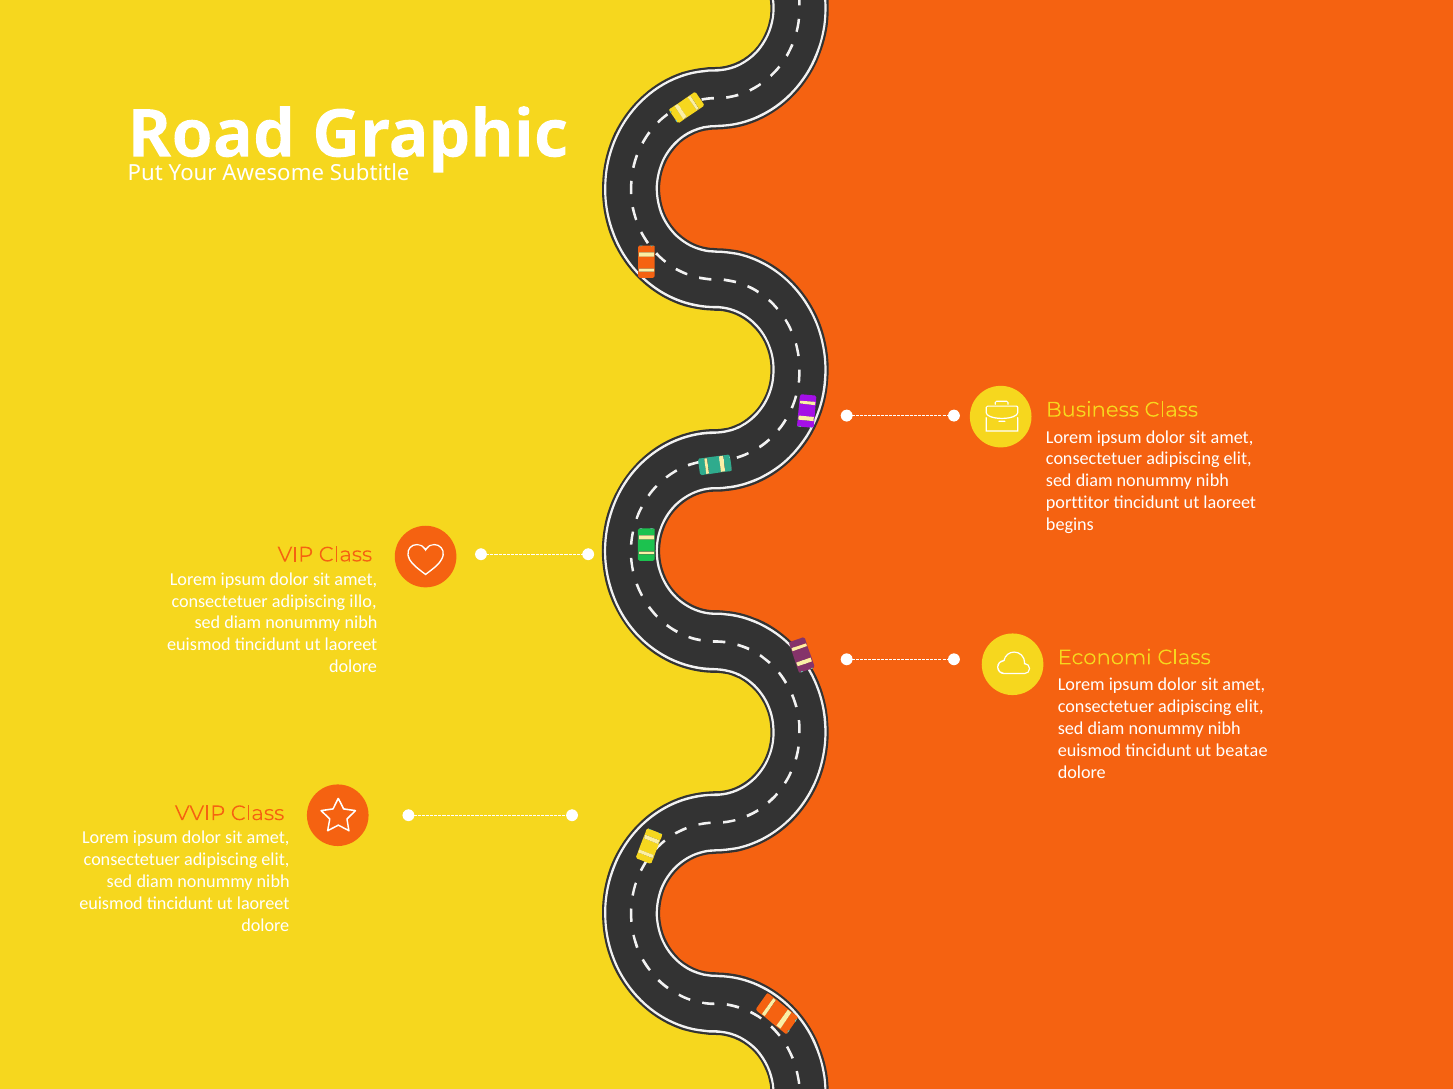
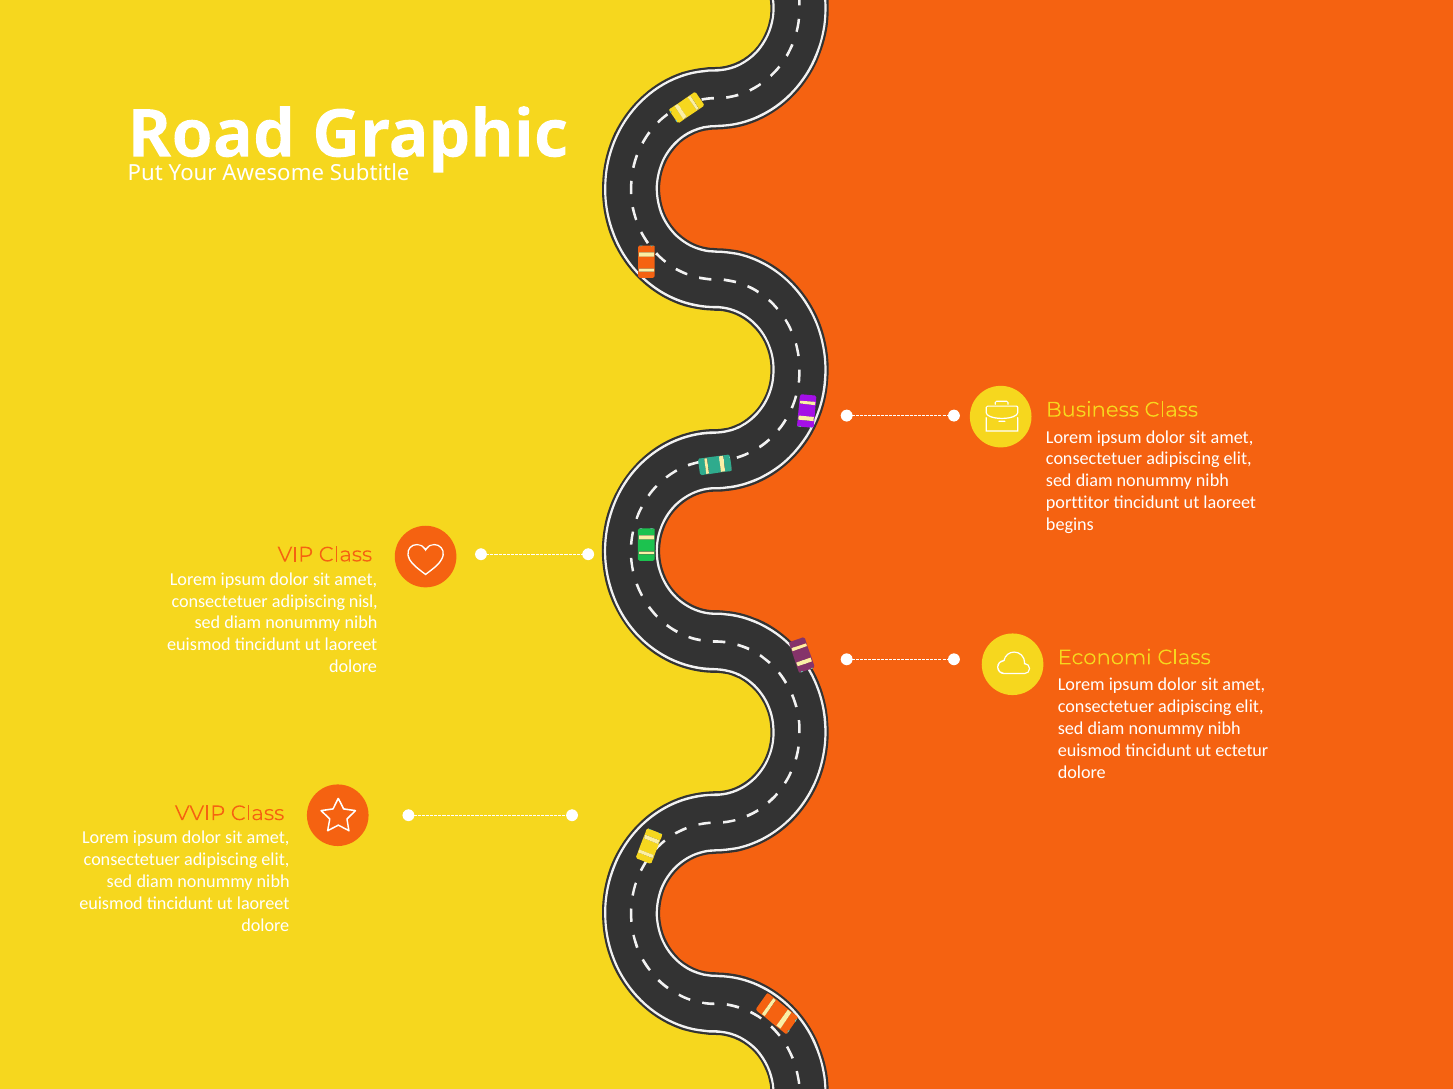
illo: illo -> nisl
beatae: beatae -> ectetur
